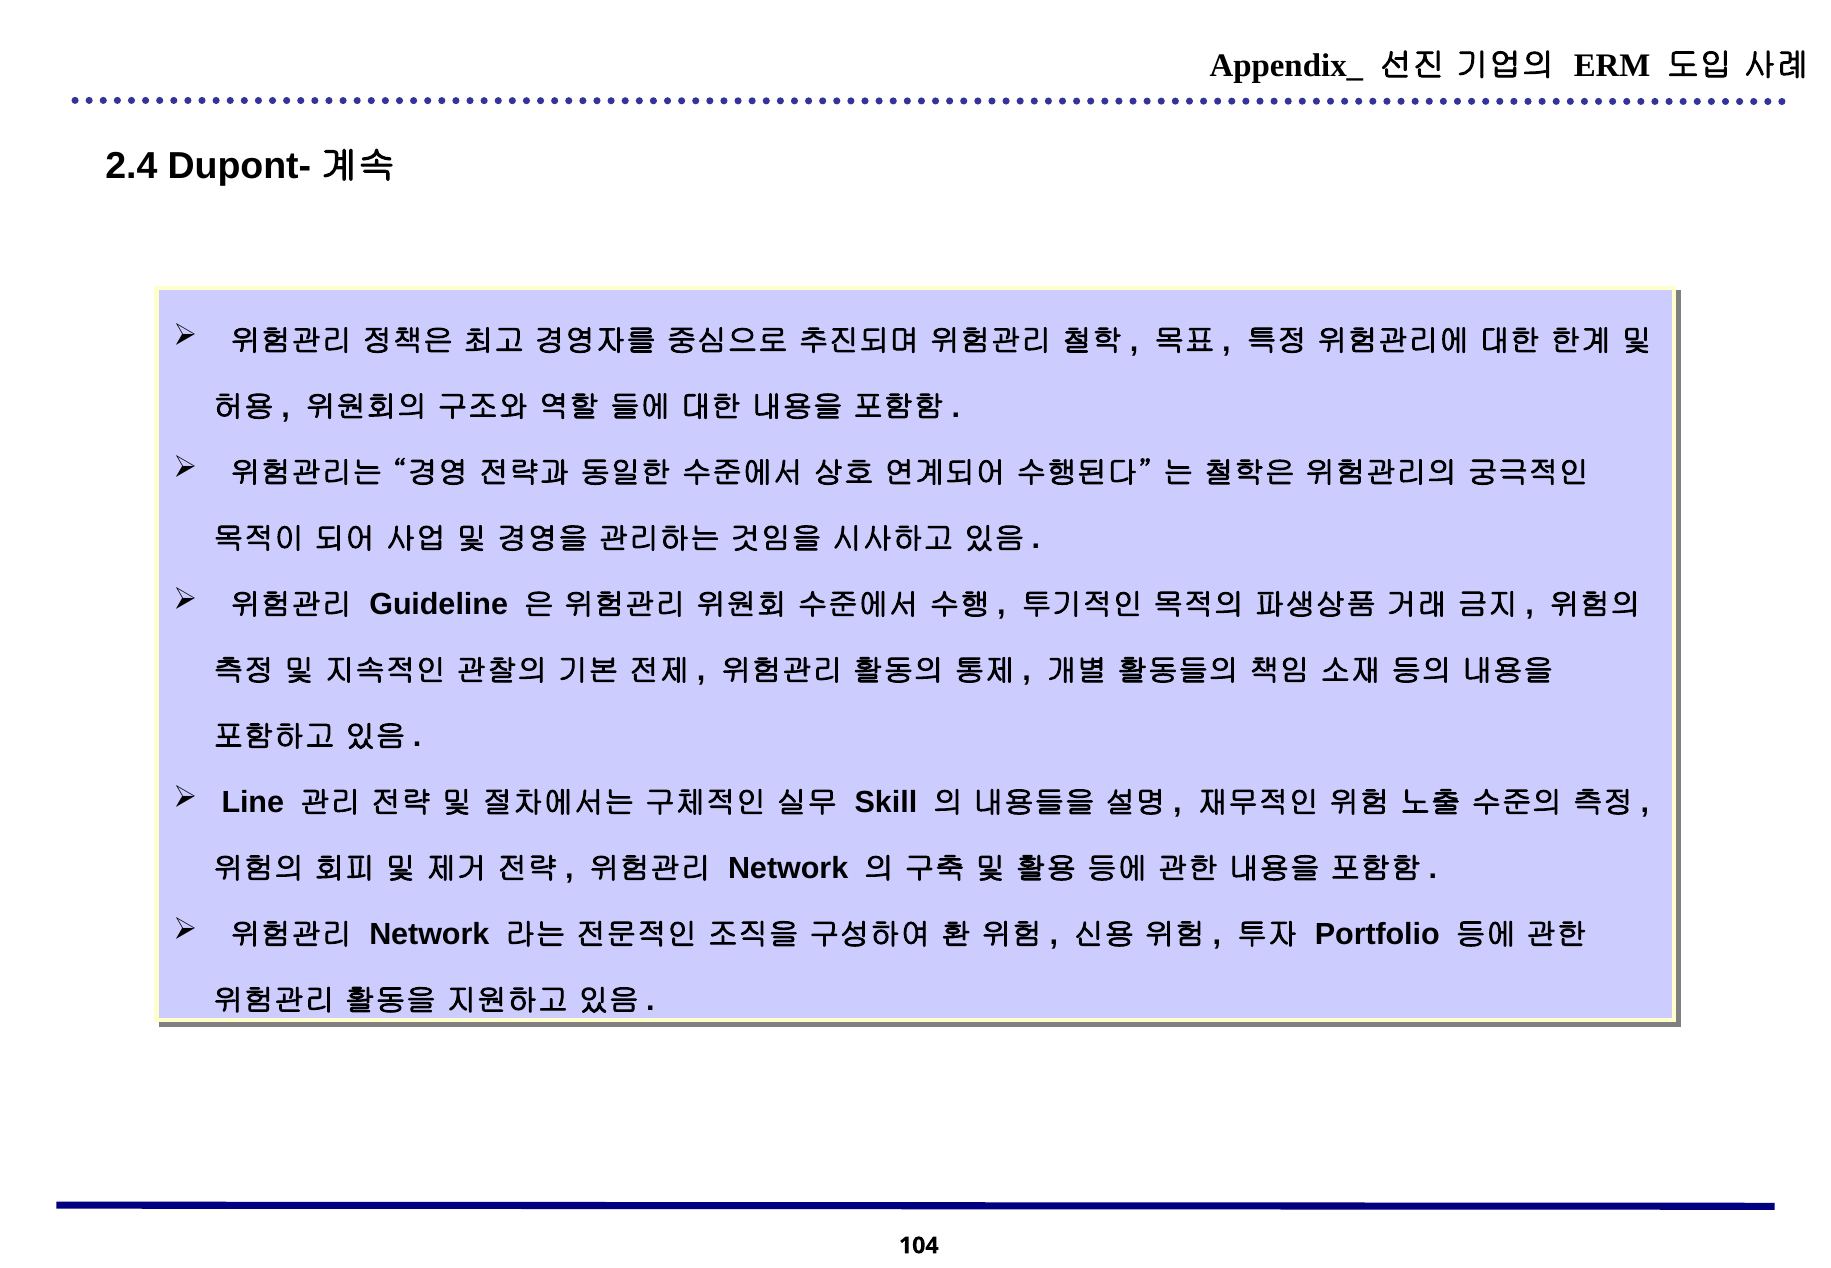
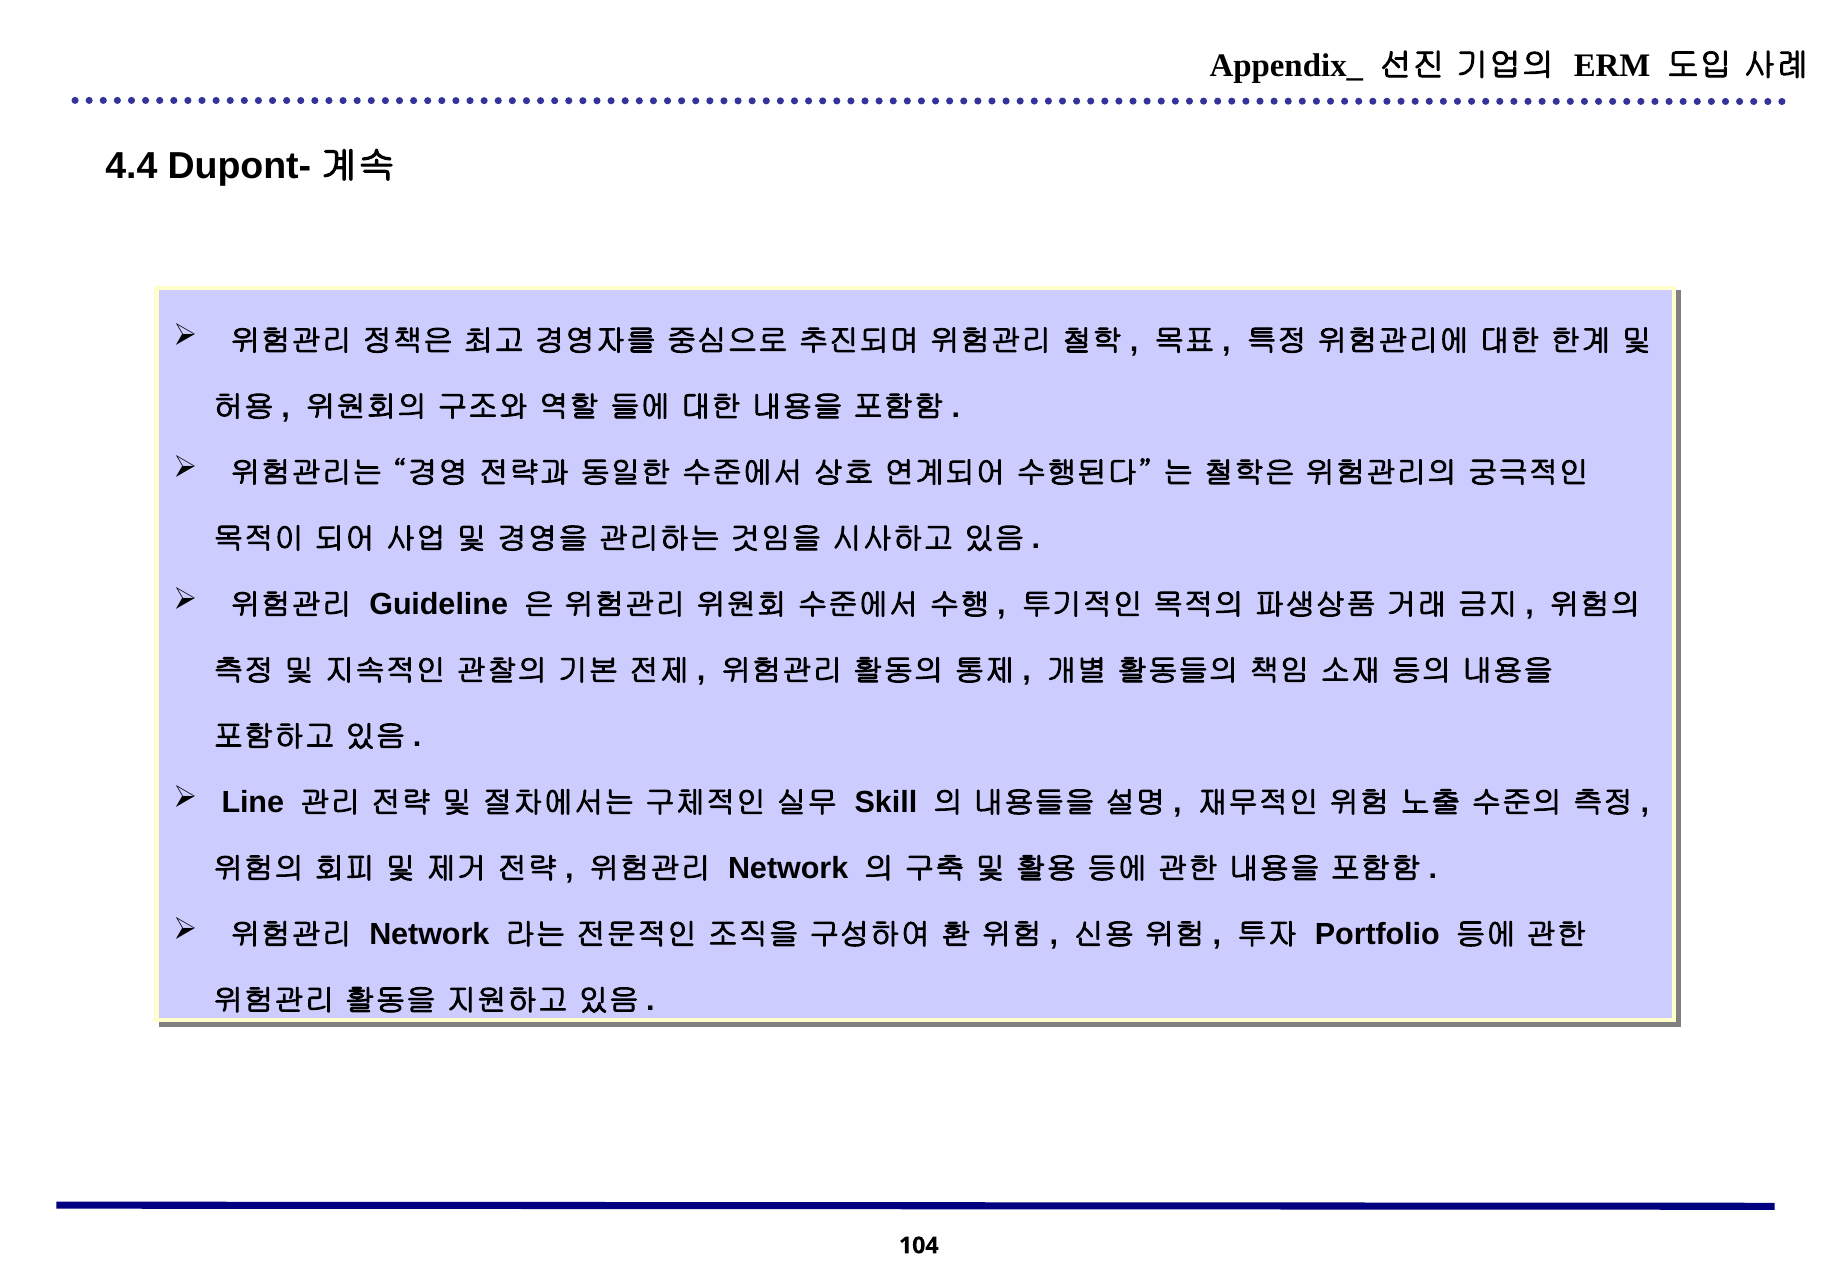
2.4: 2.4 -> 4.4
